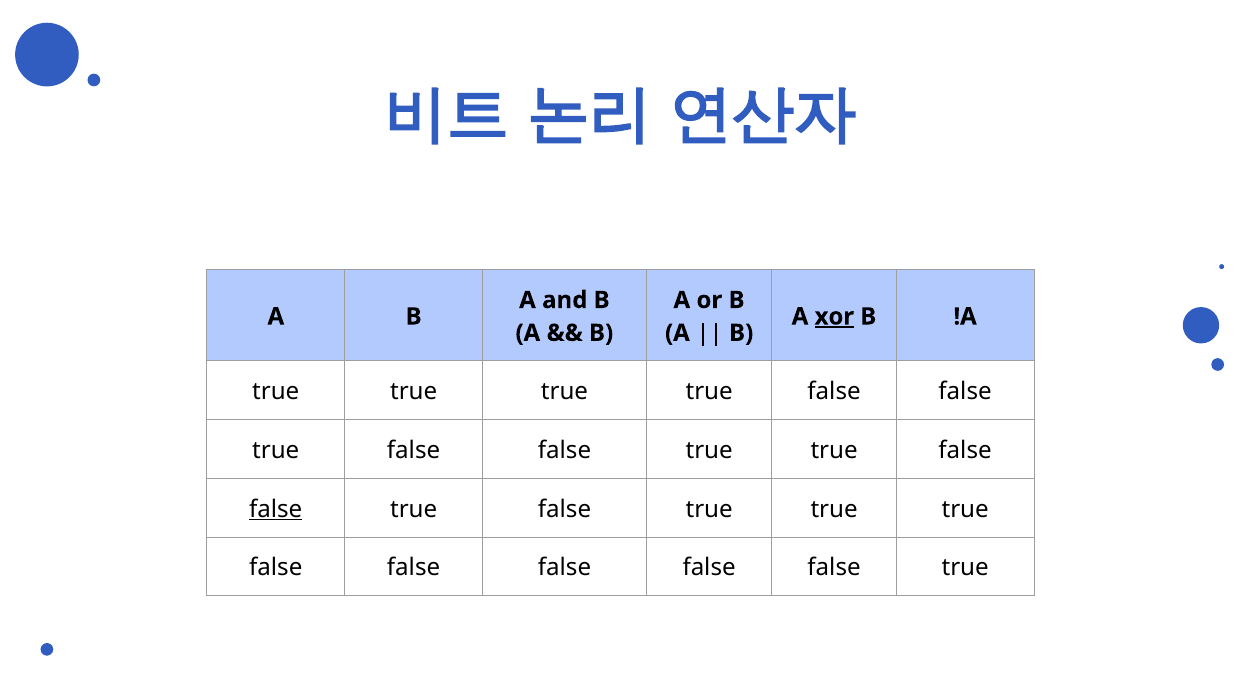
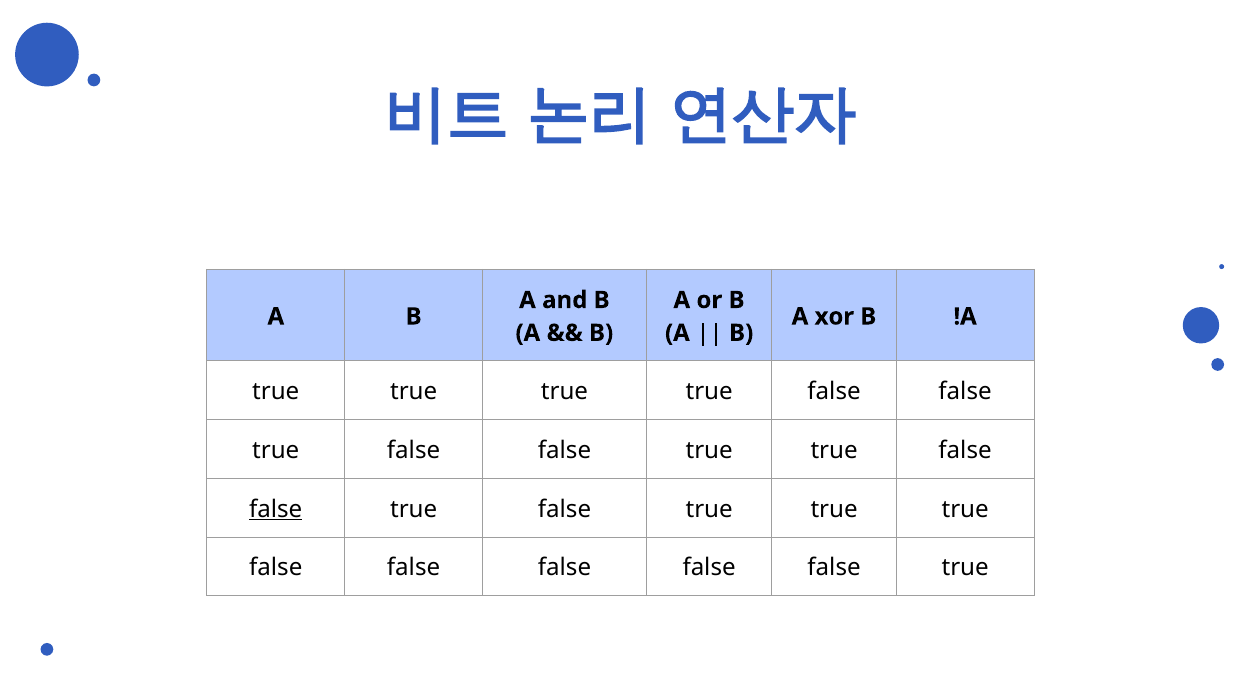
xor underline: present -> none
